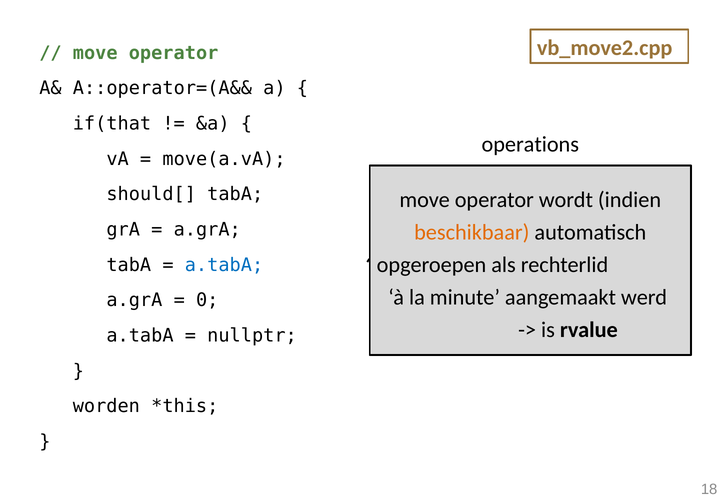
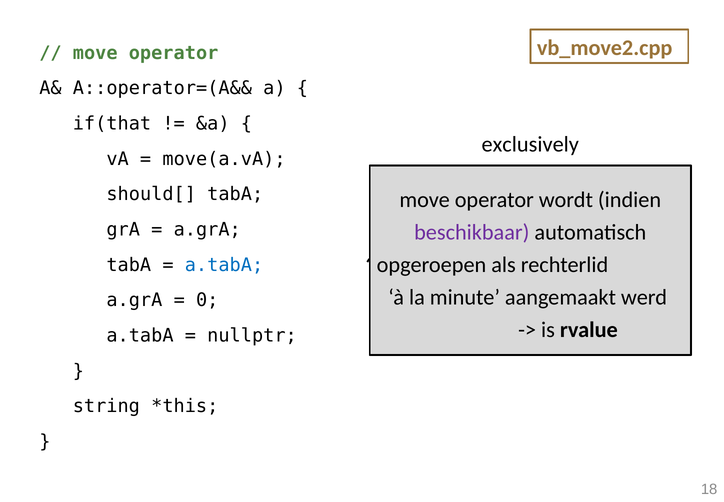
operations: operations -> exclusively
beschikbaar colour: orange -> purple
worden: worden -> string
